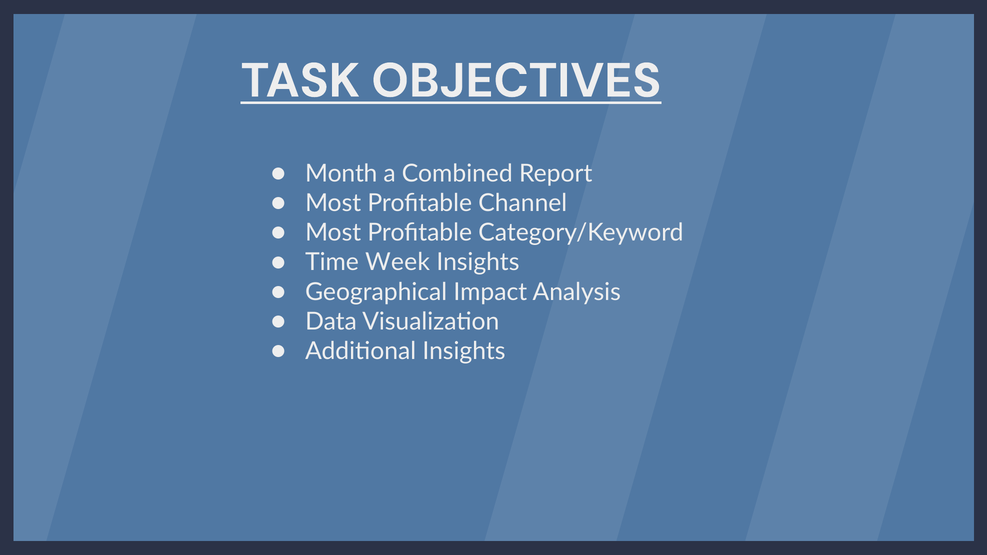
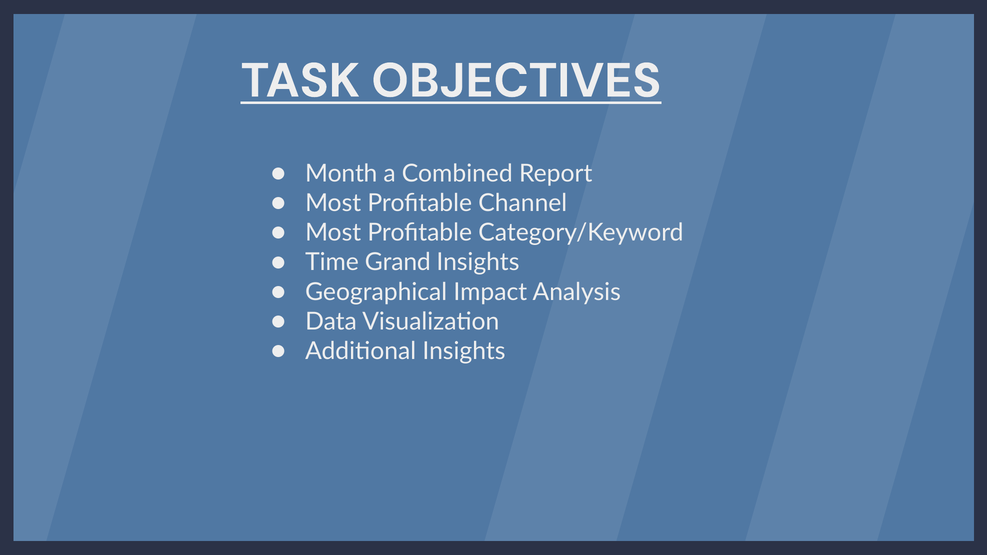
Week: Week -> Grand
